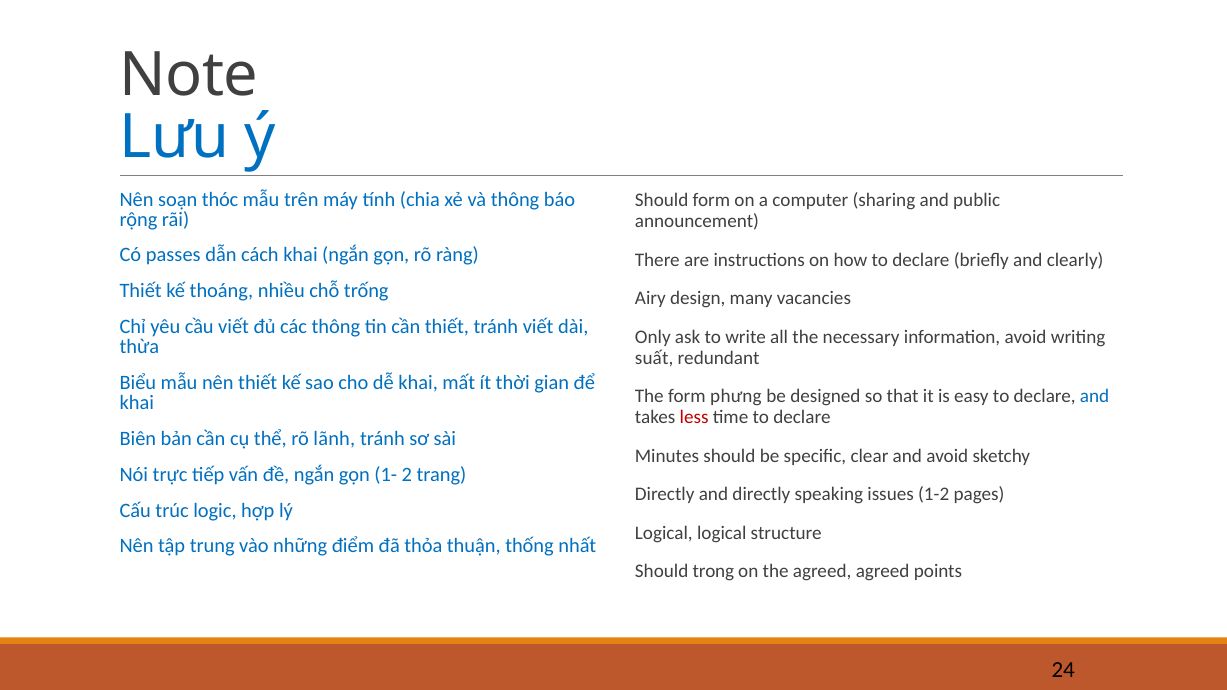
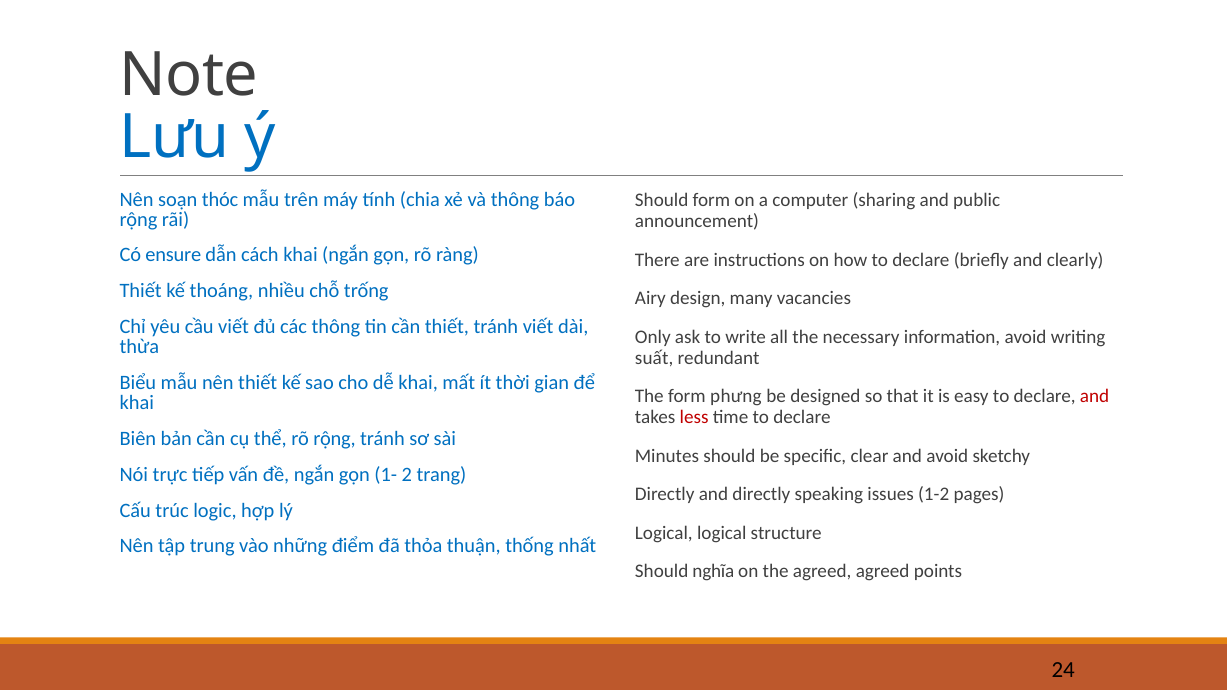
passes: passes -> ensure
and at (1095, 397) colour: blue -> red
rõ lãnh: lãnh -> rộng
trong: trong -> nghĩa
